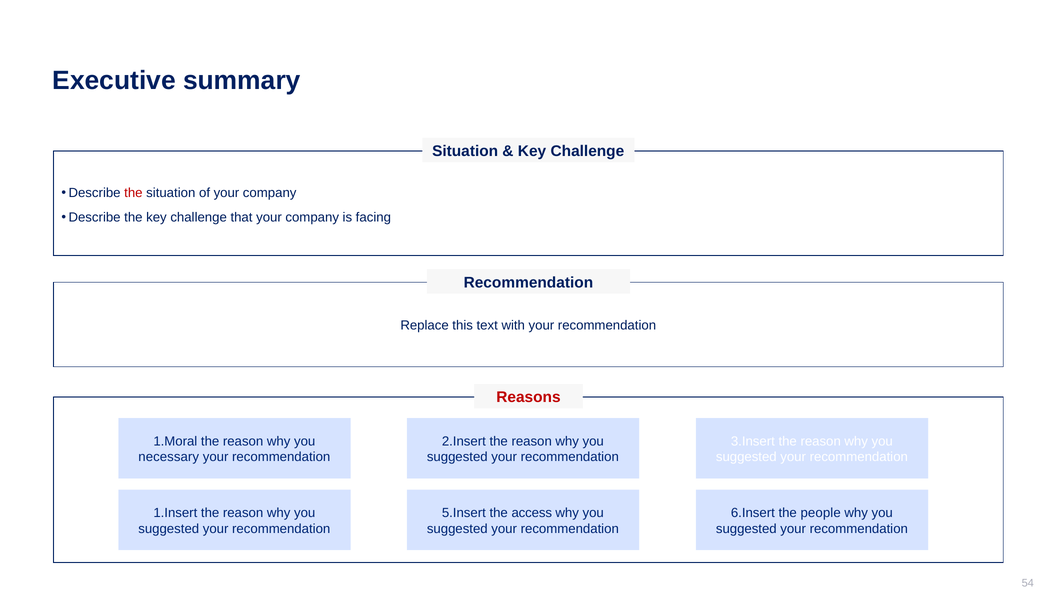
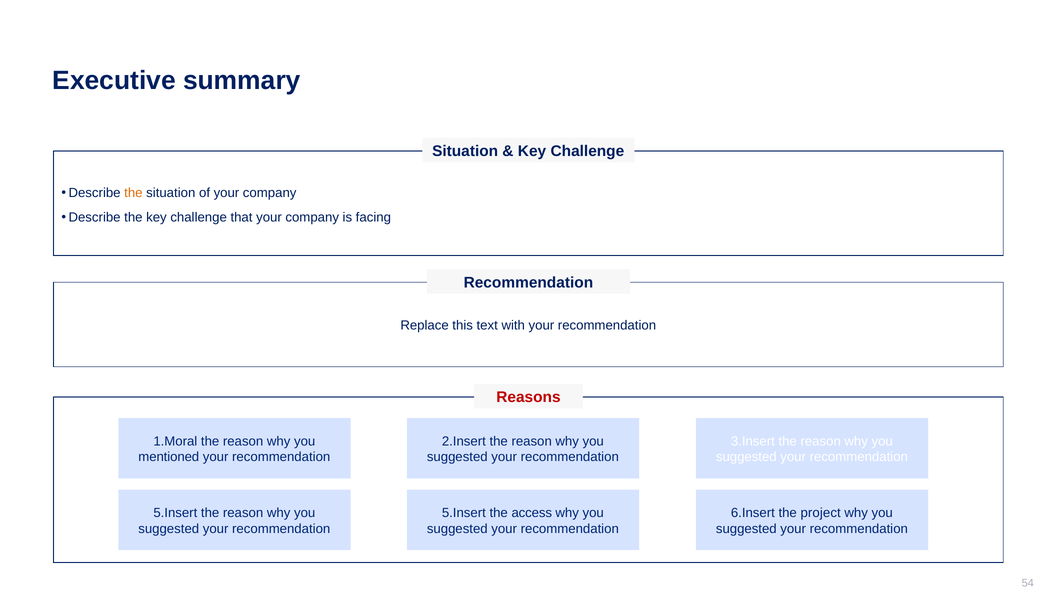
the at (133, 193) colour: red -> orange
necessary: necessary -> mentioned
1.Insert at (175, 513): 1.Insert -> 5.Insert
people: people -> project
